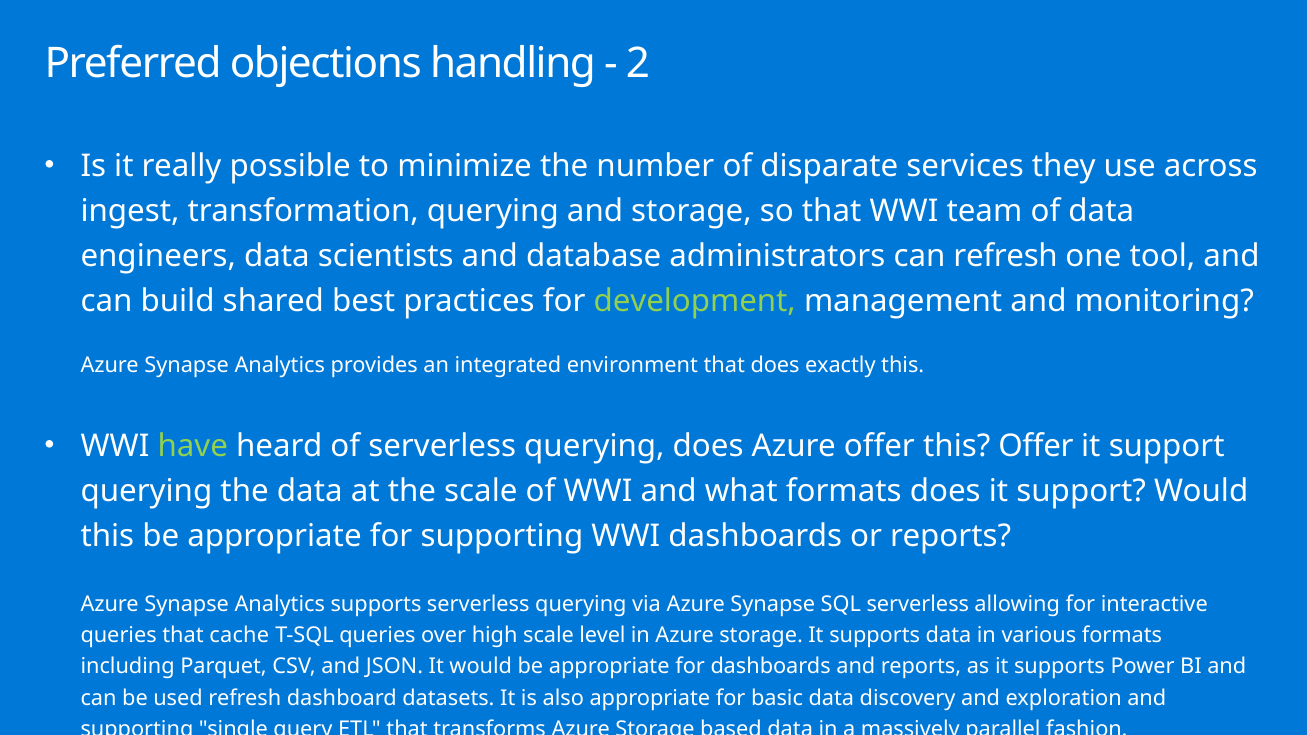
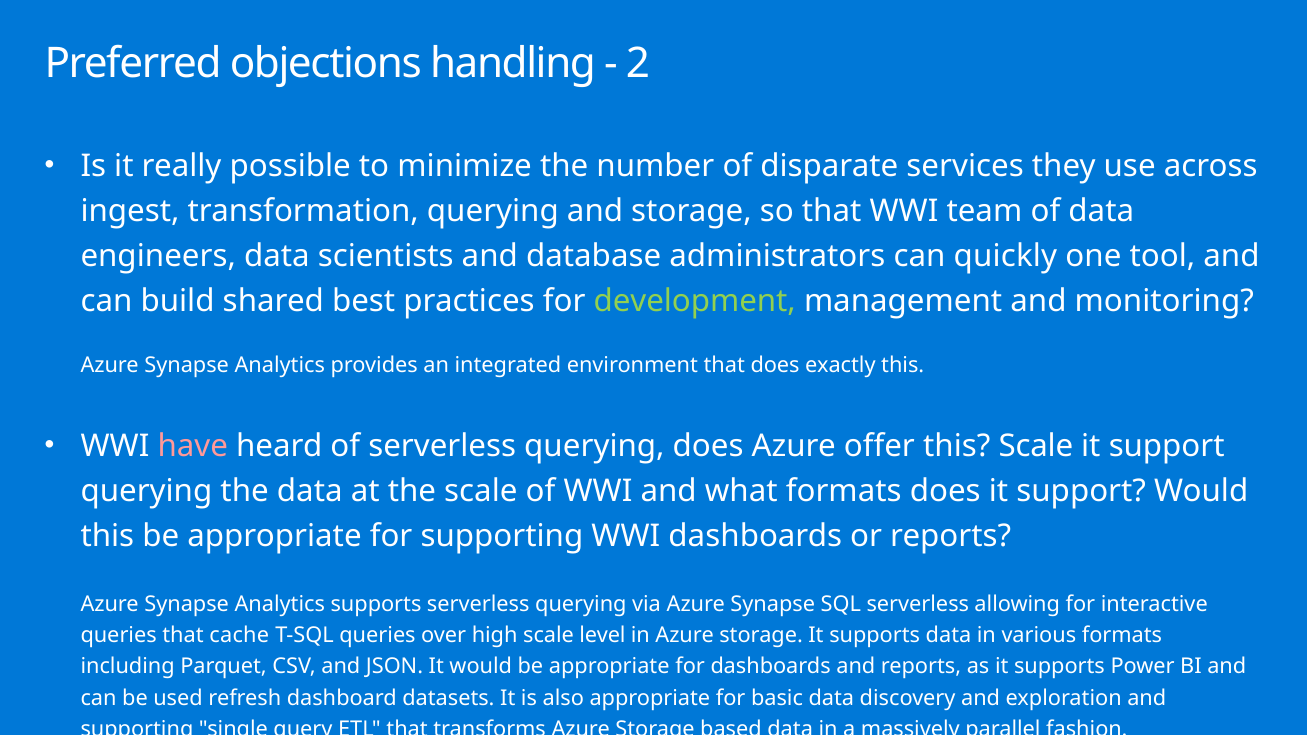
can refresh: refresh -> quickly
have colour: light green -> pink
this Offer: Offer -> Scale
